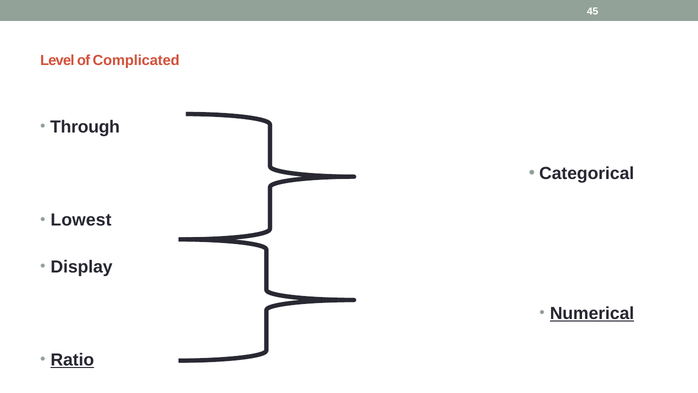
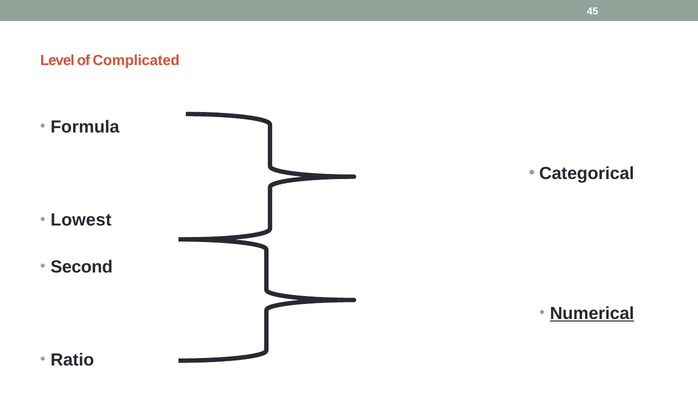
Through: Through -> Formula
Display: Display -> Second
Ratio underline: present -> none
